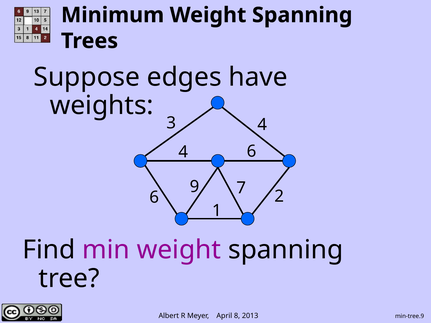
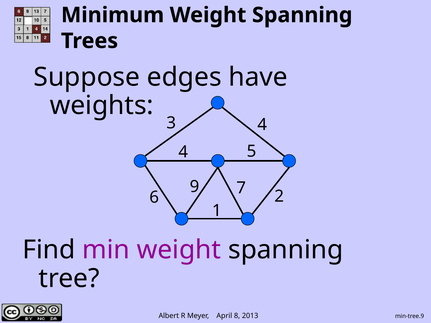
4 6: 6 -> 5
